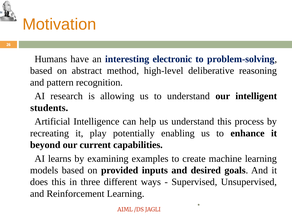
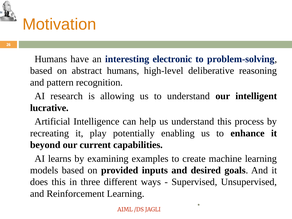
method: method -> humans
students: students -> lucrative
